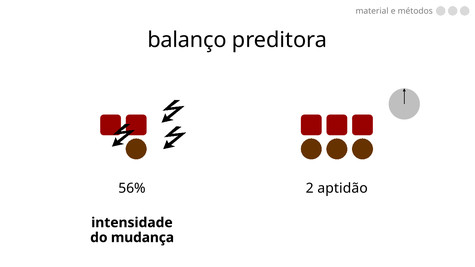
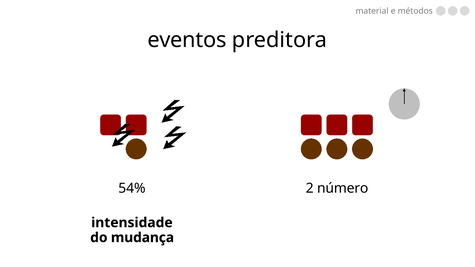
balanço: balanço -> eventos
56%: 56% -> 54%
aptidão: aptidão -> número
